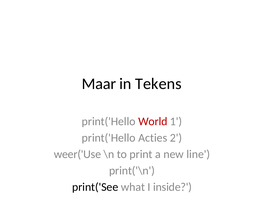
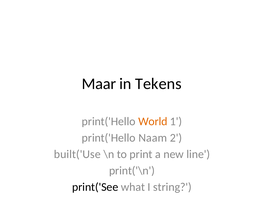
World colour: red -> orange
Acties: Acties -> Naam
weer('Use: weer('Use -> built('Use
inside: inside -> string
